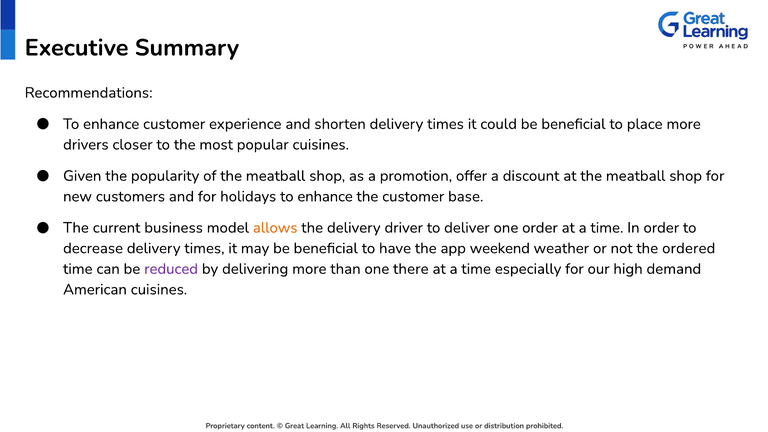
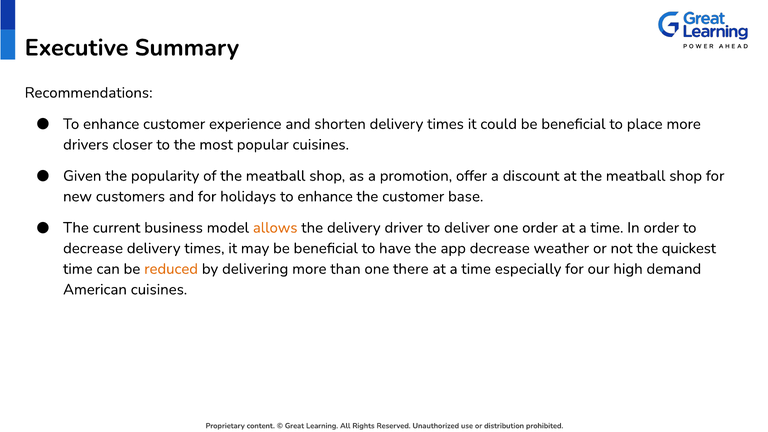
app weekend: weekend -> decrease
ordered: ordered -> quickest
reduced colour: purple -> orange
